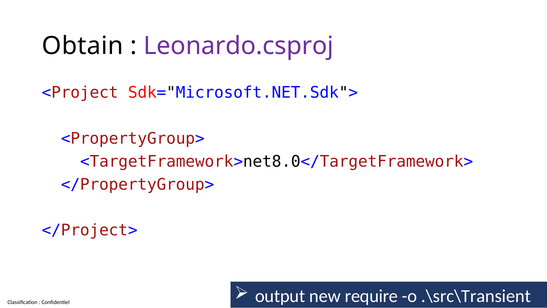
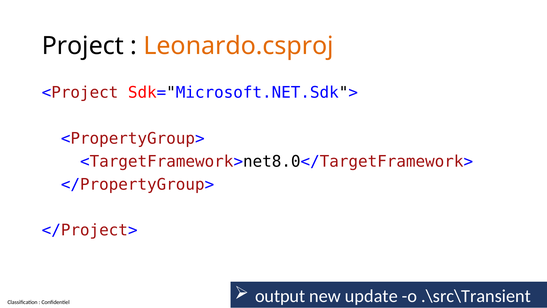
Obtain: Obtain -> Project
Leonardo.csproj colour: purple -> orange
require: require -> update
